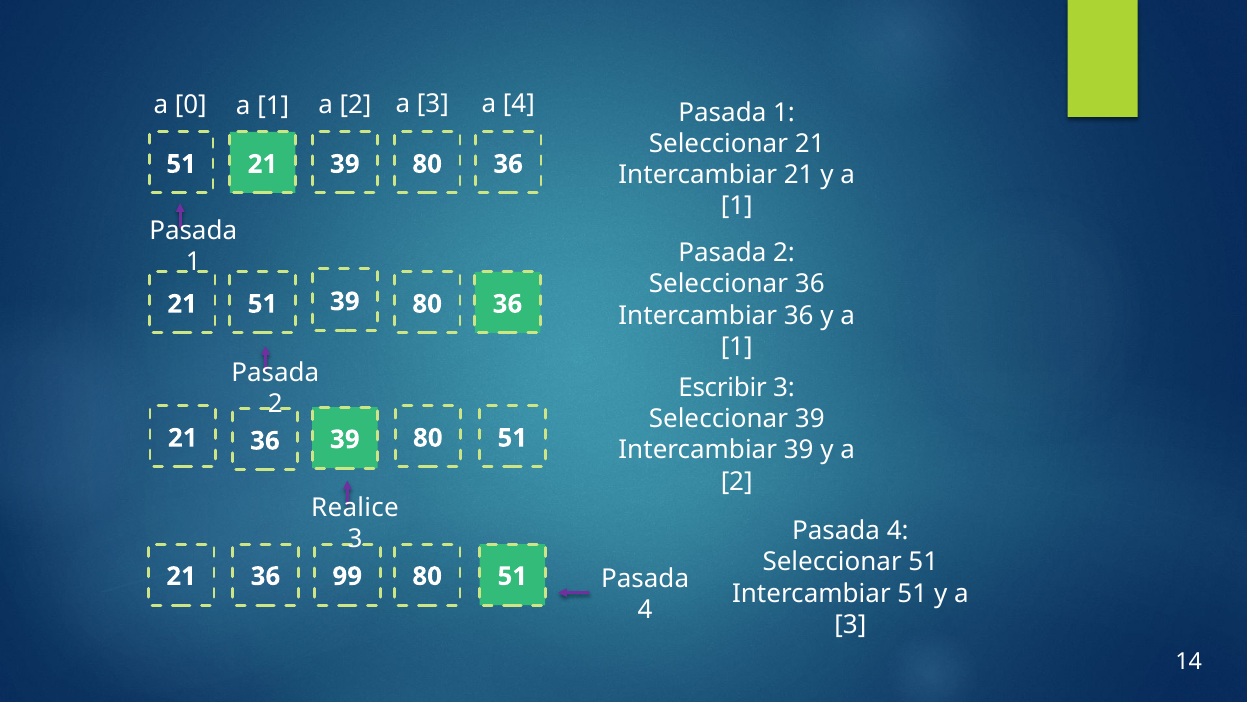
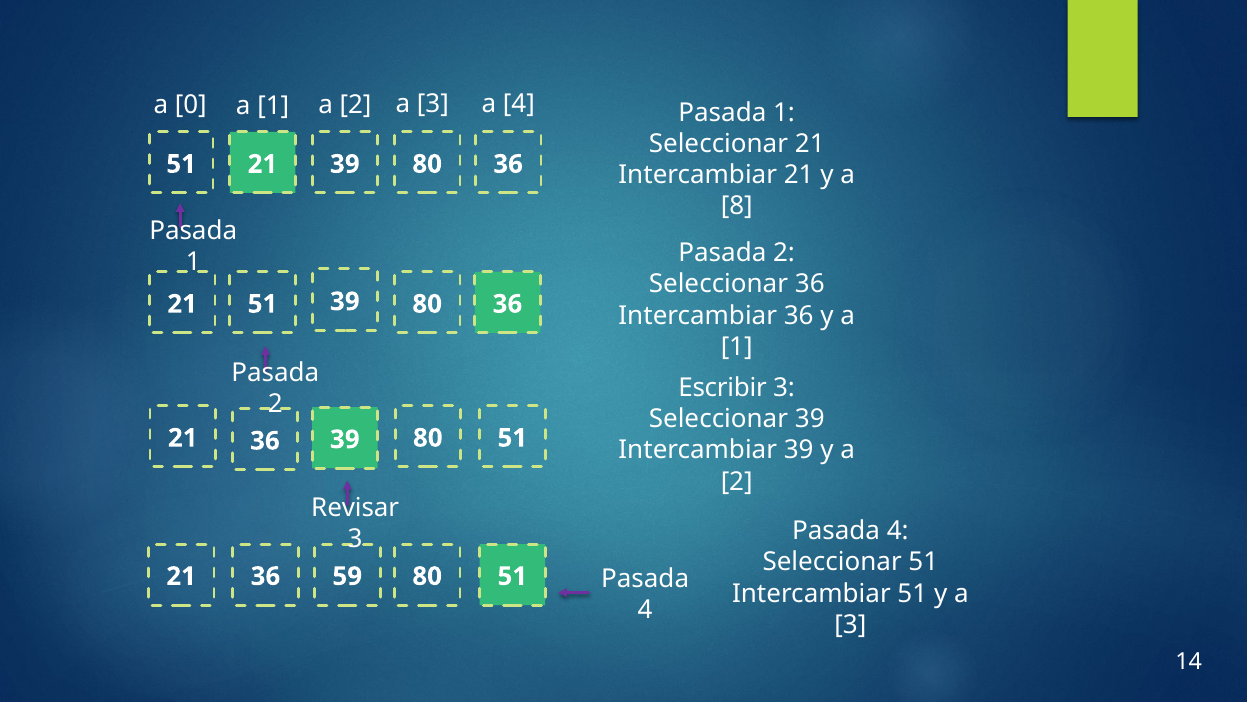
1 at (737, 206): 1 -> 8
Realice: Realice -> Revisar
99: 99 -> 59
